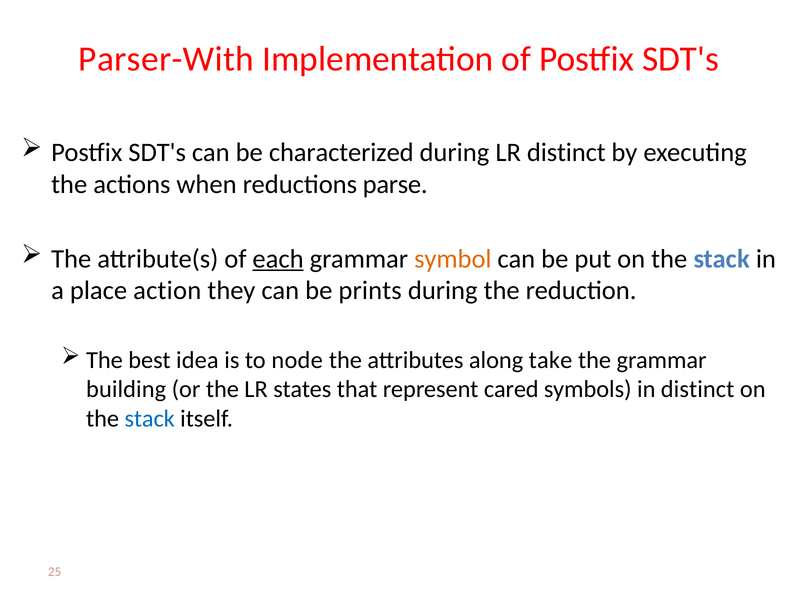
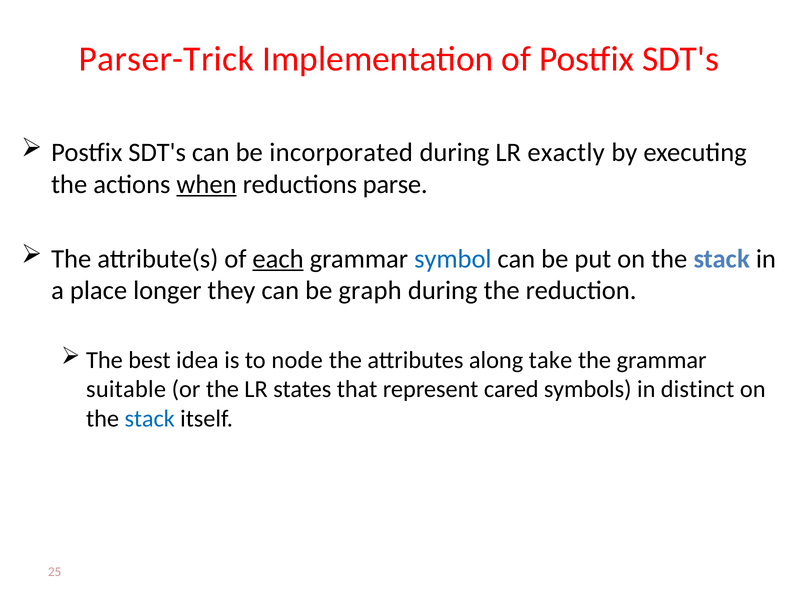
Parser-With: Parser-With -> Parser-Trick
characterized: characterized -> incorporated
LR distinct: distinct -> exactly
when underline: none -> present
symbol colour: orange -> blue
action: action -> longer
prints: prints -> graph
building: building -> suitable
